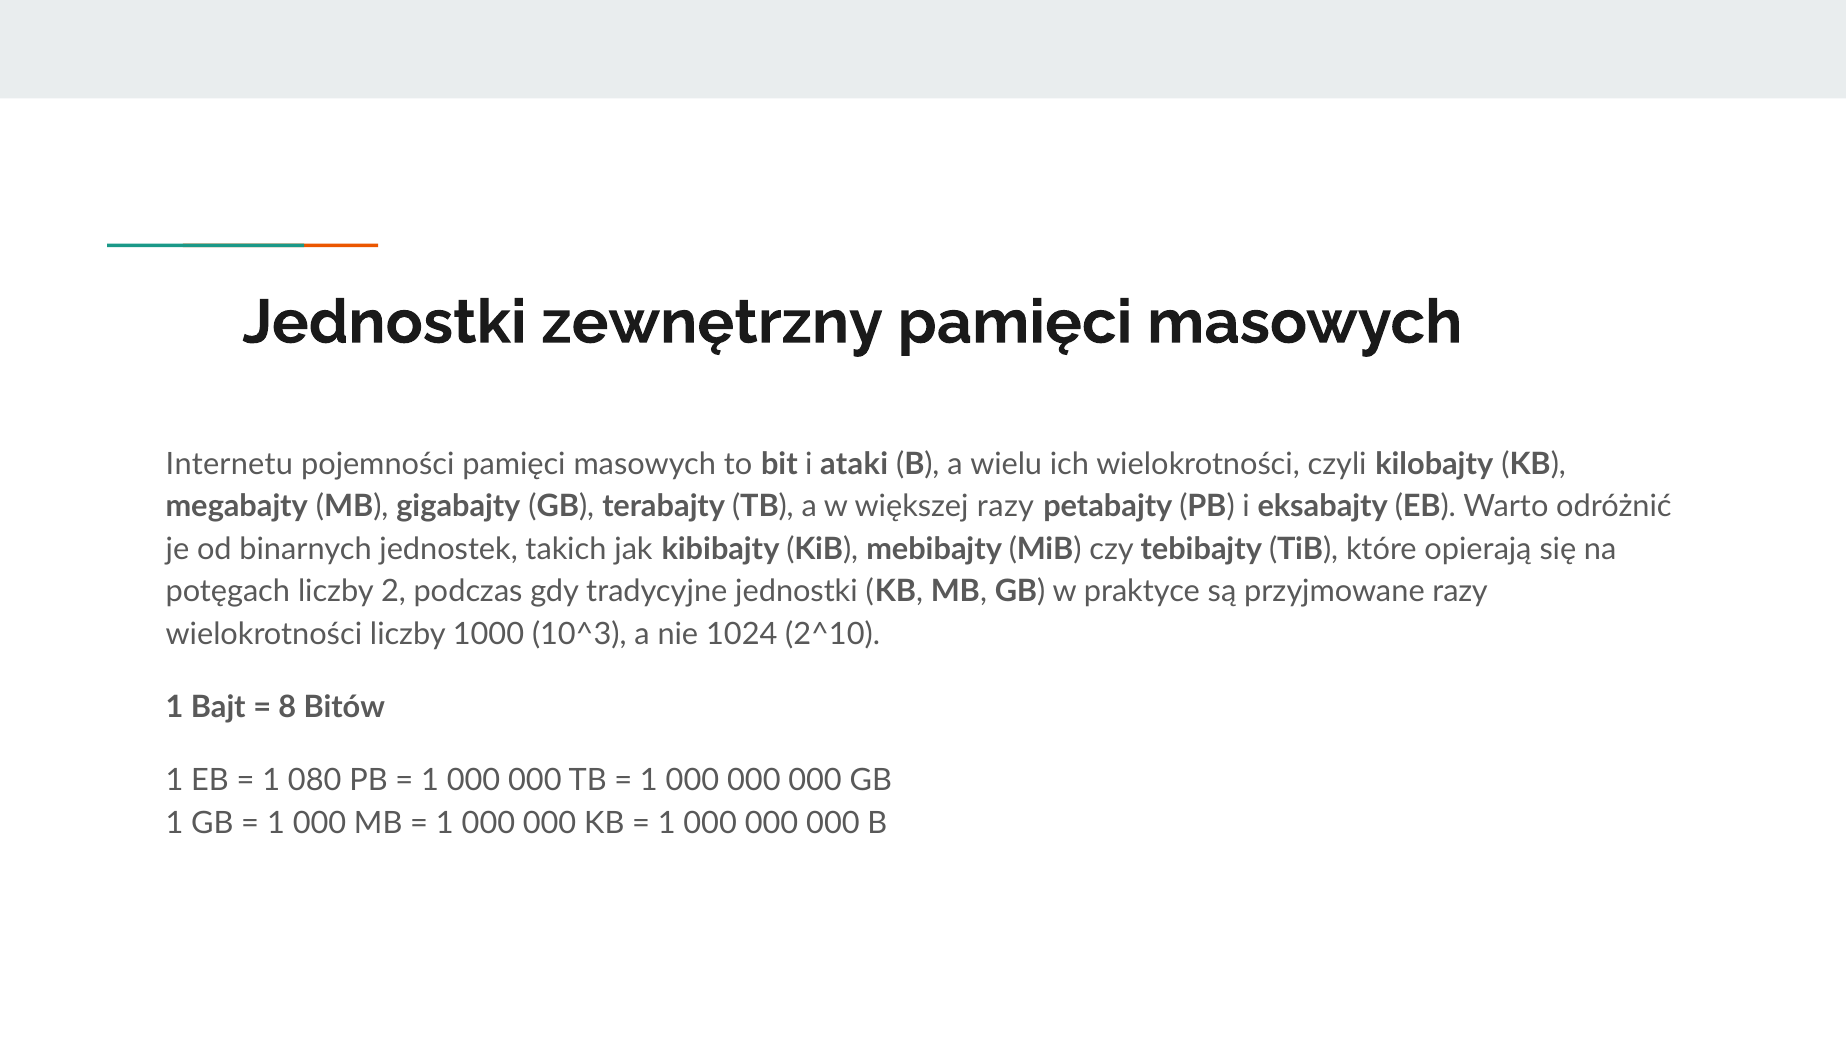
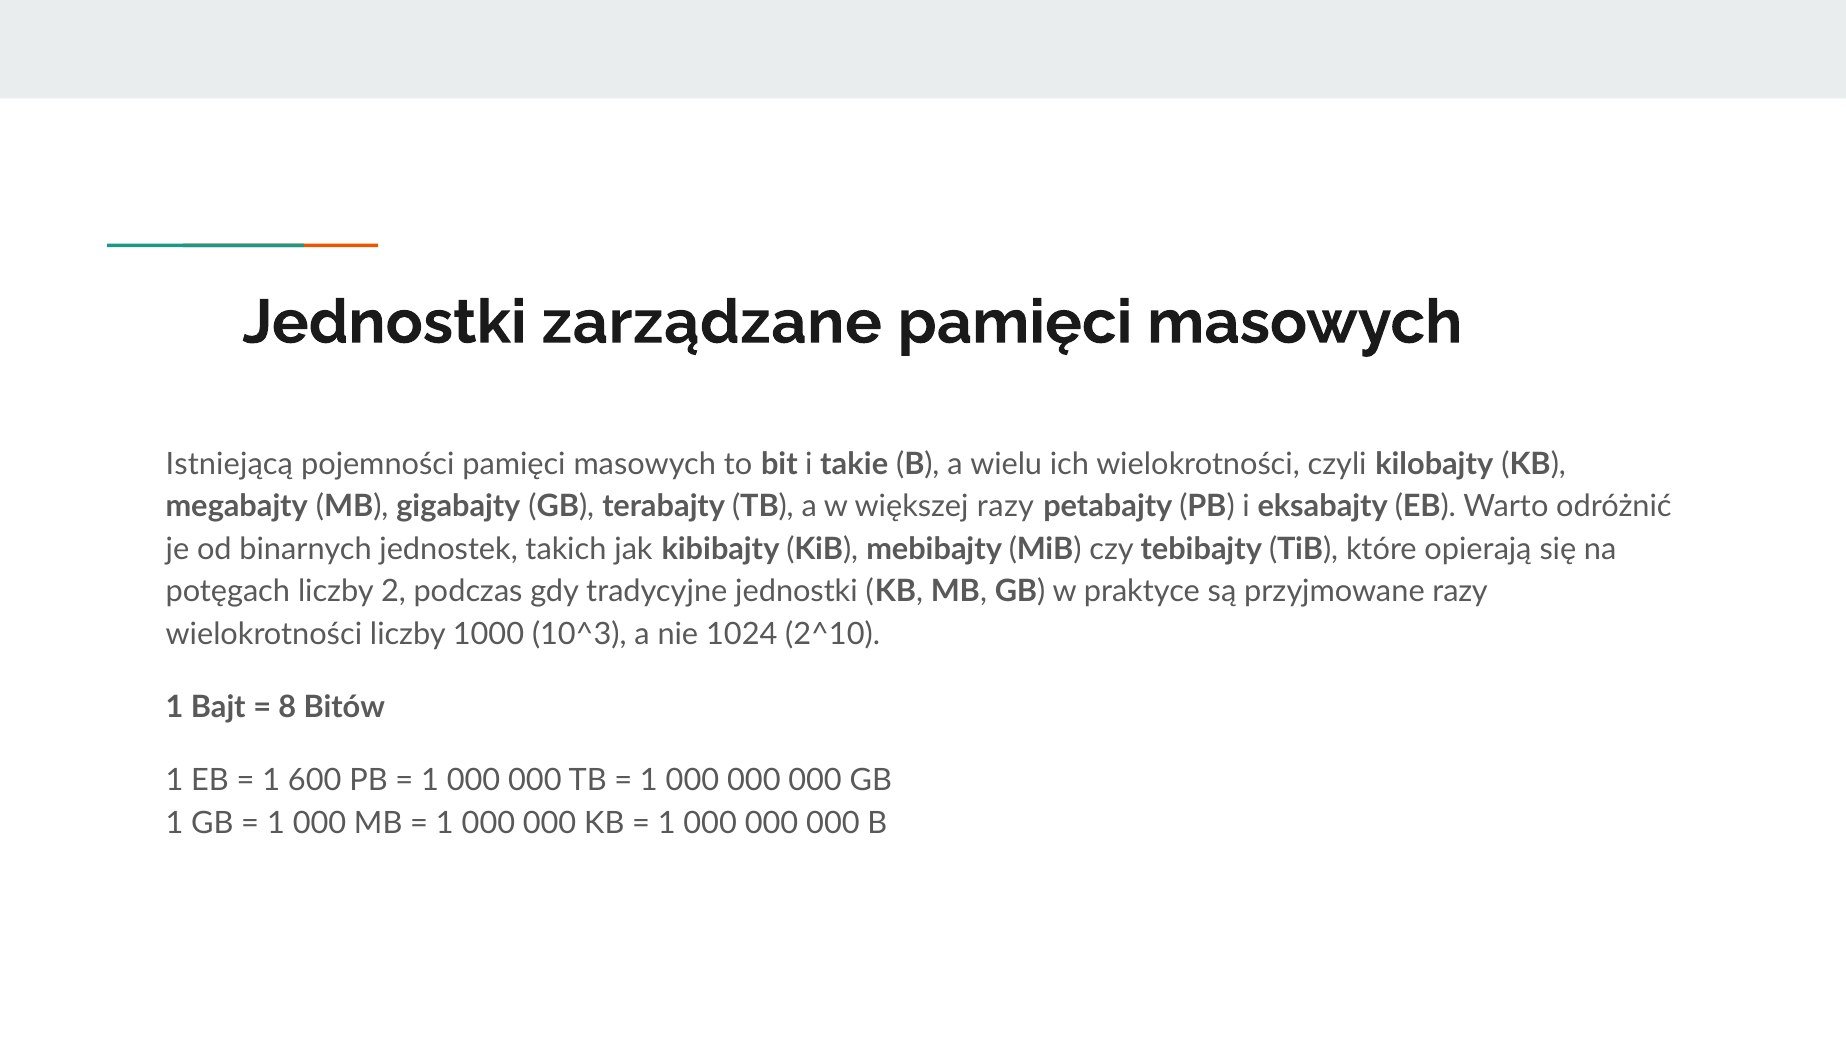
zewnętrzny: zewnętrzny -> zarządzane
Internetu: Internetu -> Istniejącą
ataki: ataki -> takie
080: 080 -> 600
